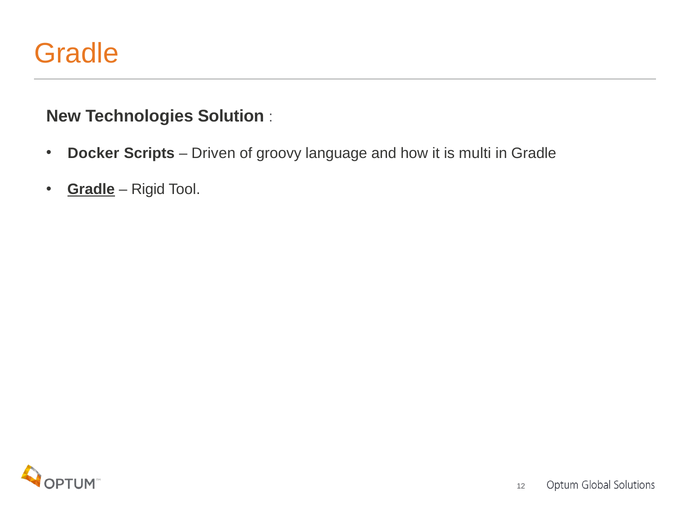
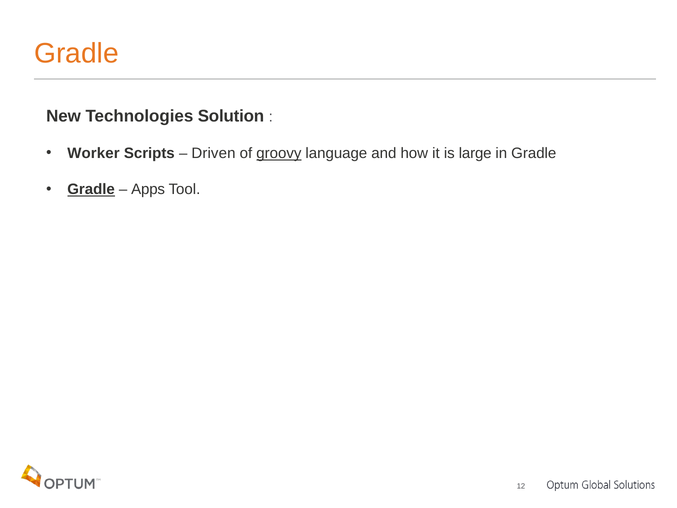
Docker: Docker -> Worker
groovy underline: none -> present
multi: multi -> large
Rigid: Rigid -> Apps
